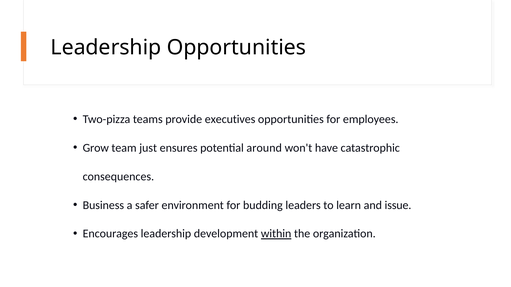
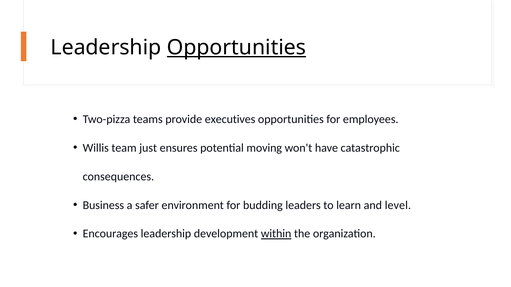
Opportunities at (236, 48) underline: none -> present
Grow: Grow -> Willis
around: around -> moving
issue: issue -> level
